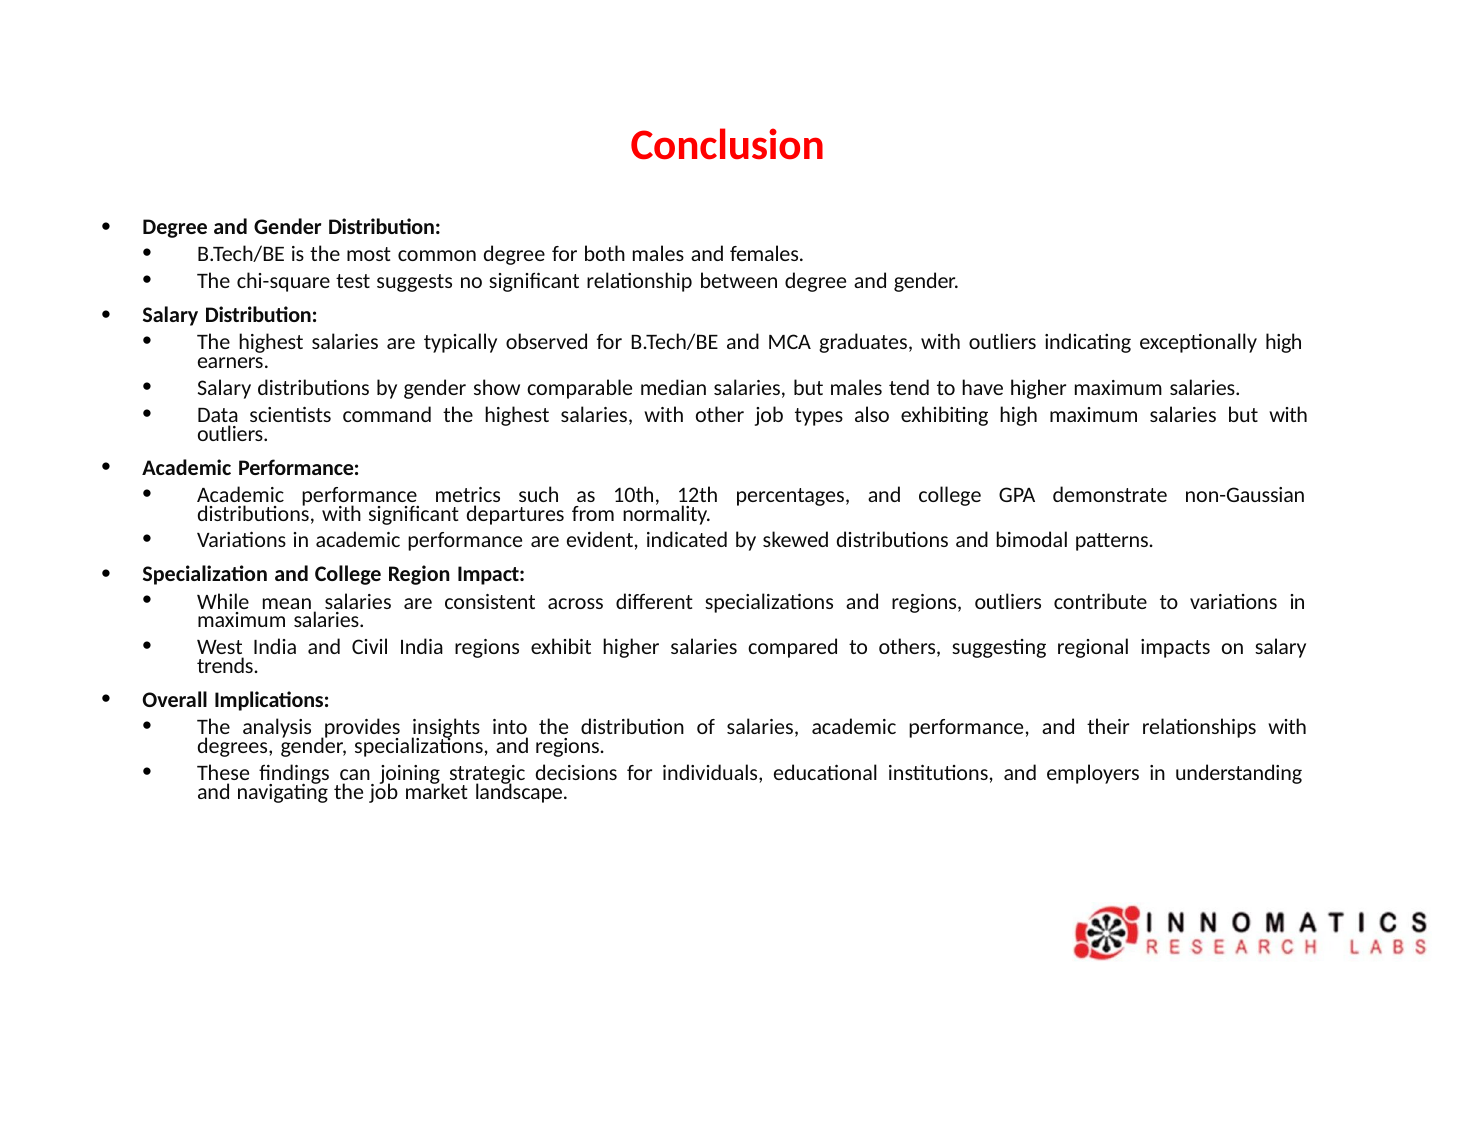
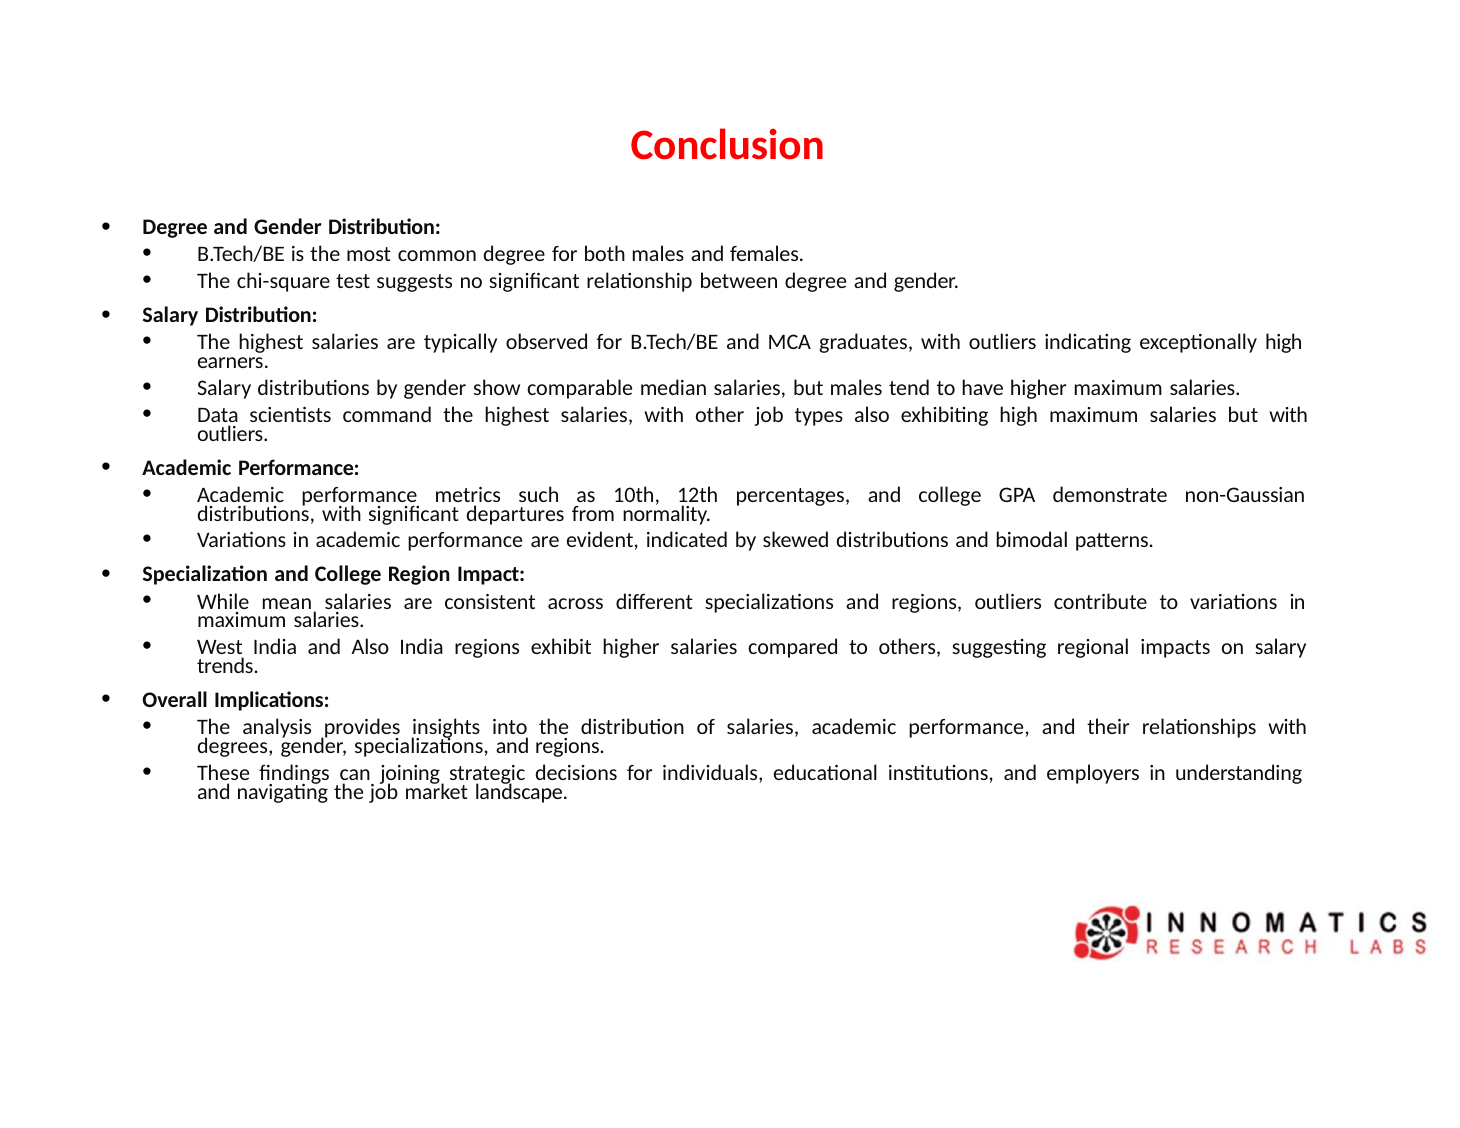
and Civil: Civil -> Also
